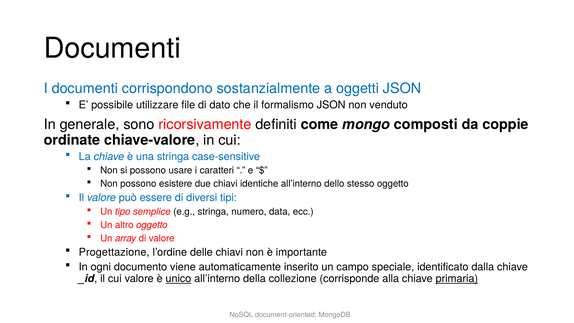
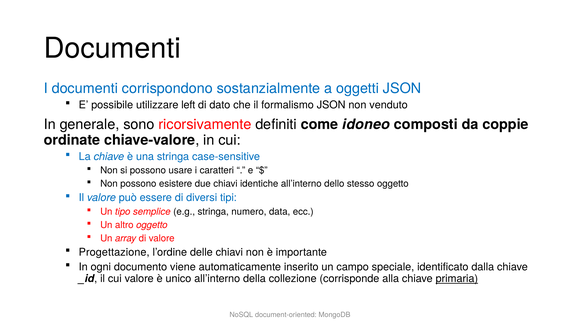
file: file -> left
mongo: mongo -> idoneo
unico underline: present -> none
